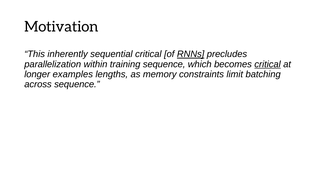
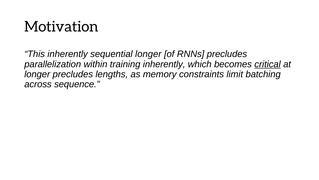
sequential critical: critical -> longer
RNNs underline: present -> none
training sequence: sequence -> inherently
longer examples: examples -> precludes
